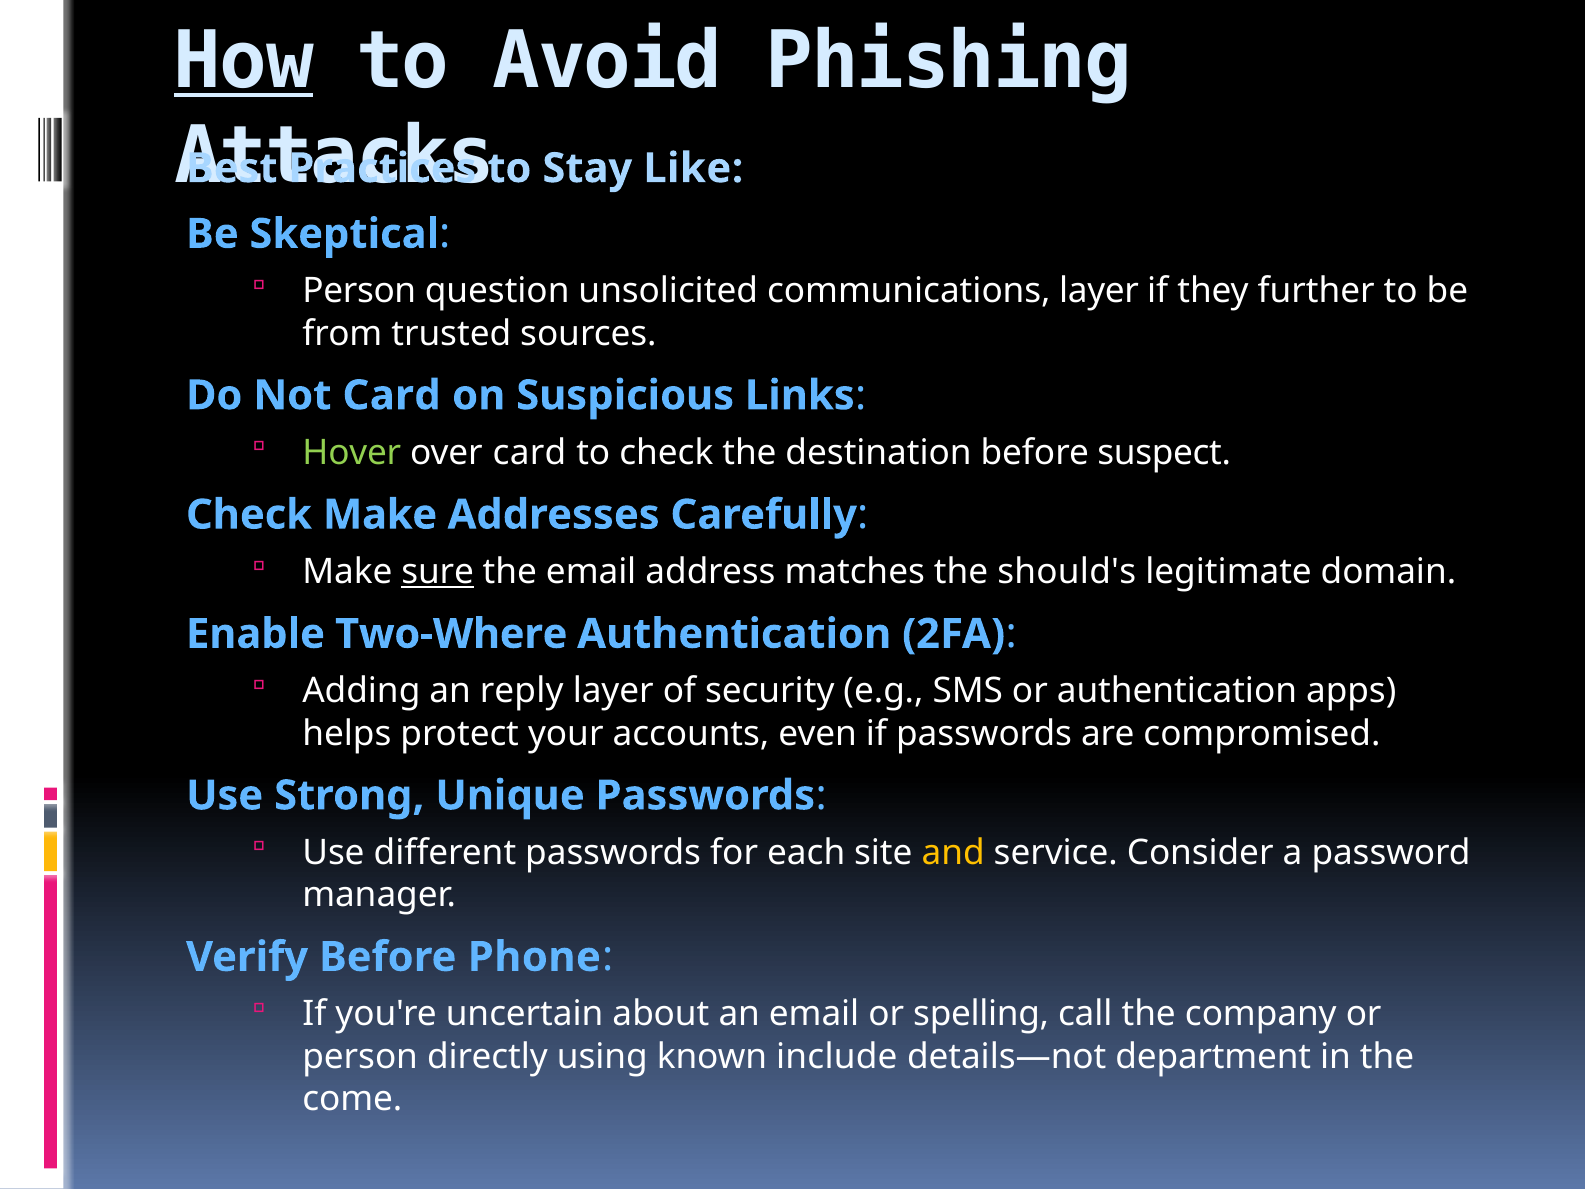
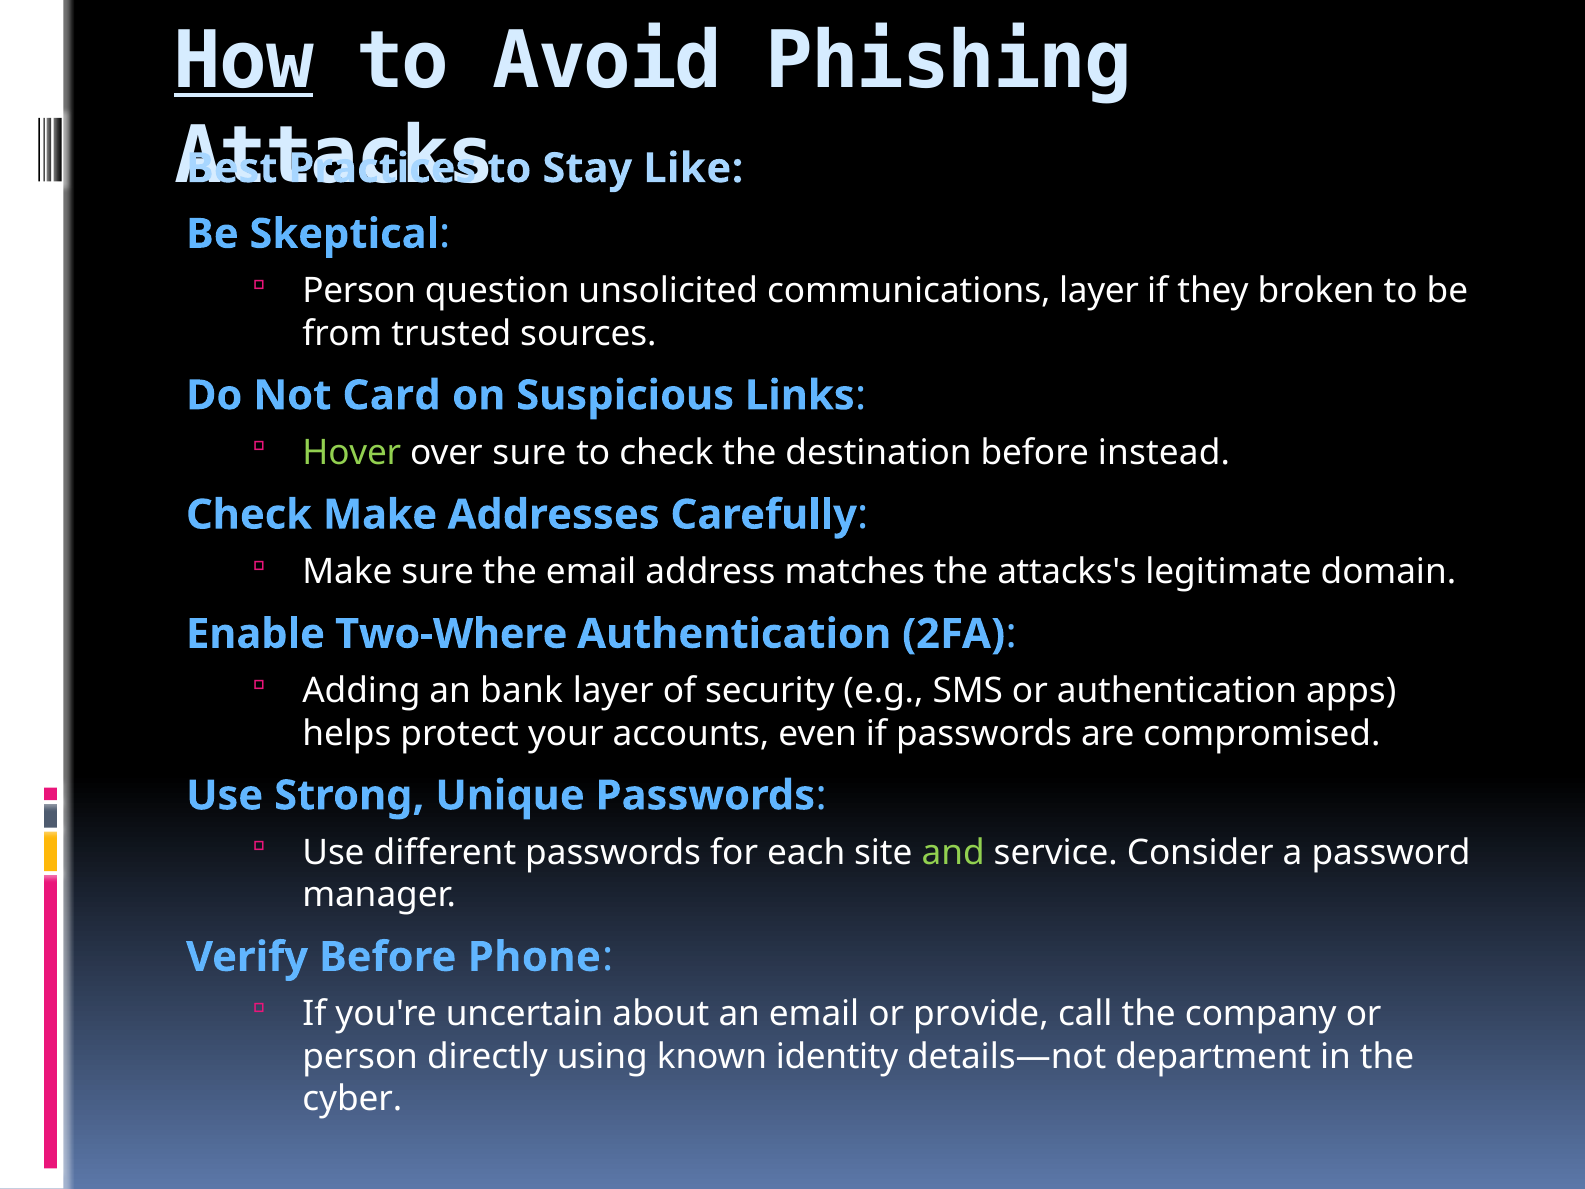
further: further -> broken
over card: card -> sure
suspect: suspect -> instead
sure at (438, 572) underline: present -> none
should's: should's -> attacks's
reply: reply -> bank
and colour: yellow -> light green
spelling: spelling -> provide
include: include -> identity
come: come -> cyber
